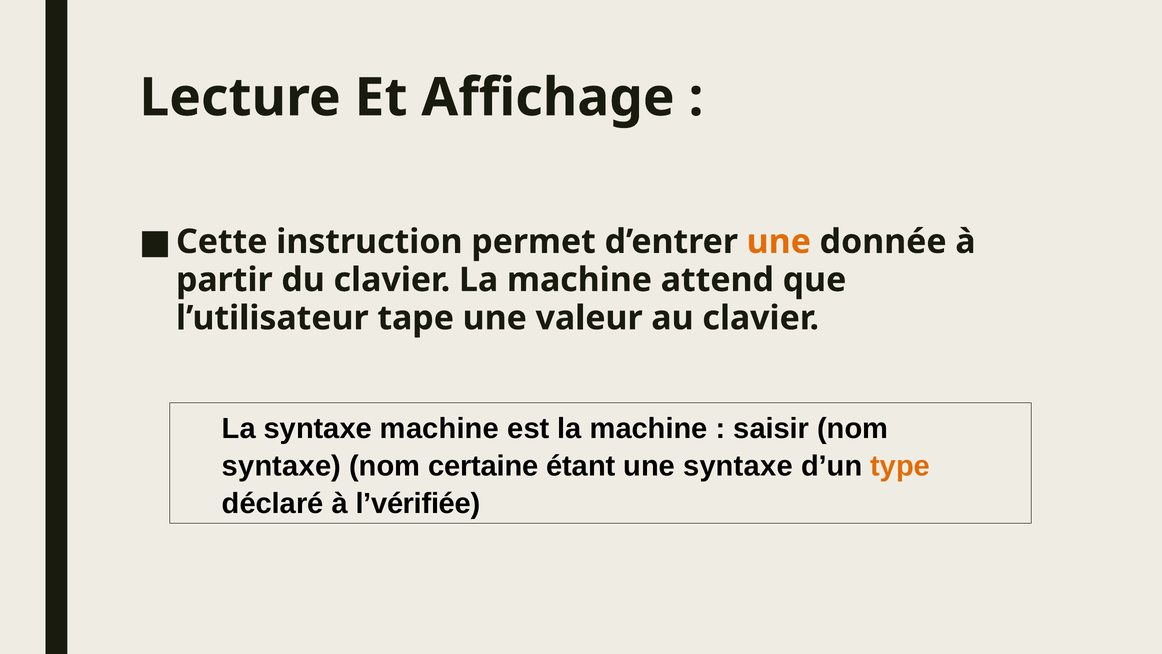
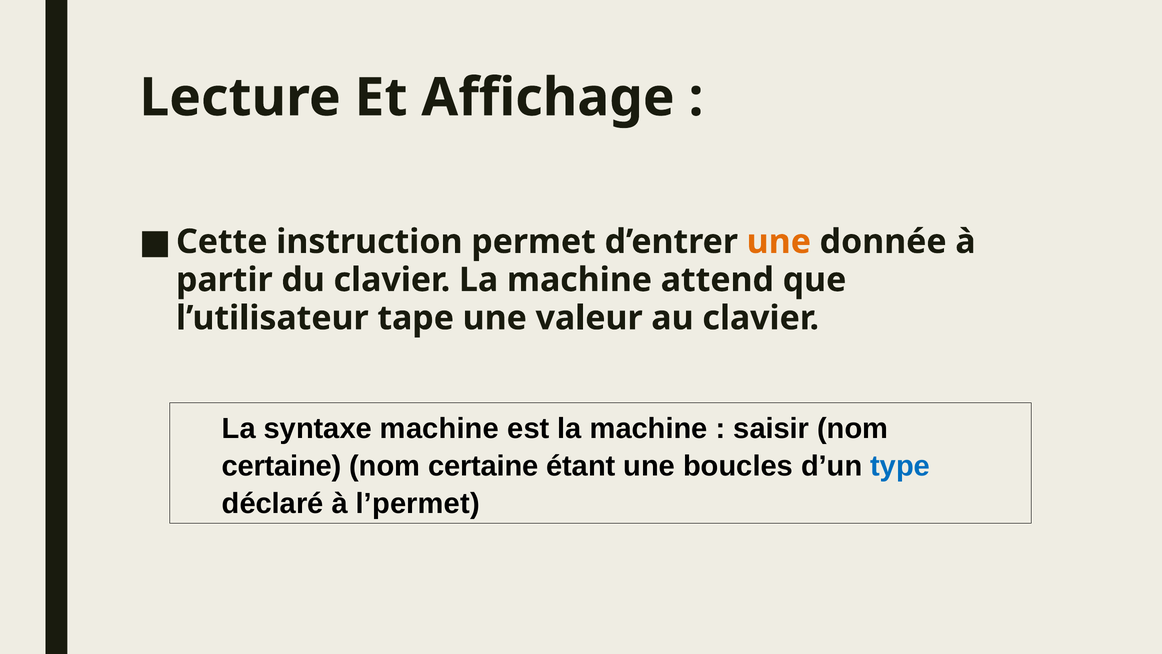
syntaxe at (281, 466): syntaxe -> certaine
une syntaxe: syntaxe -> boucles
type colour: orange -> blue
l’vérifiée: l’vérifiée -> l’permet
